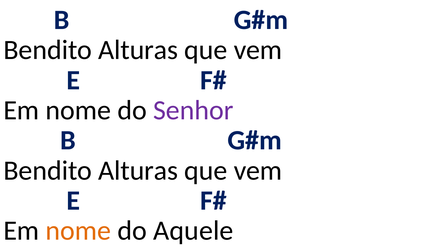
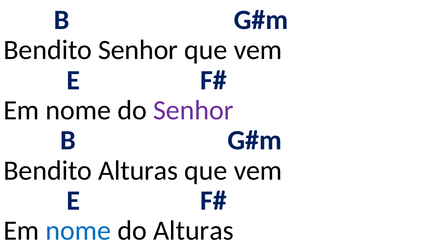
Alturas at (138, 50): Alturas -> Senhor
nome at (78, 231) colour: orange -> blue
do Aquele: Aquele -> Alturas
